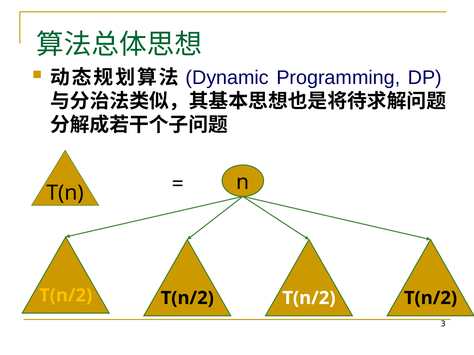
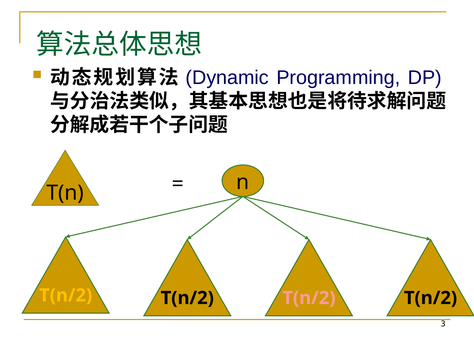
T(n/2 at (309, 298) colour: white -> pink
